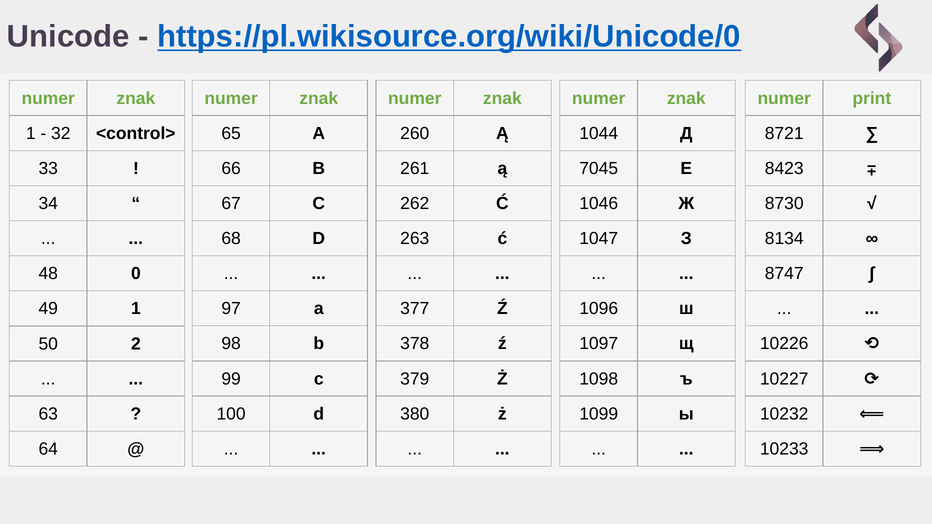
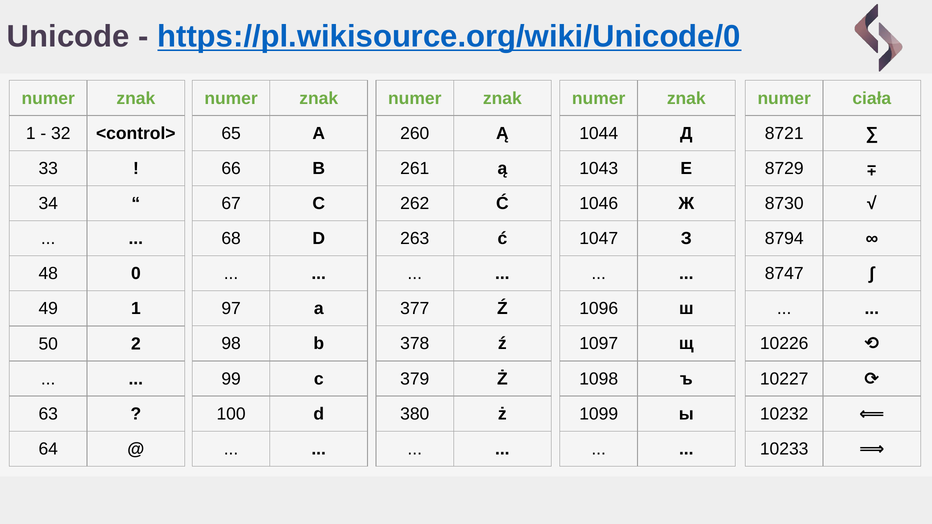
print: print -> ciała
7045: 7045 -> 1043
8423: 8423 -> 8729
8134: 8134 -> 8794
